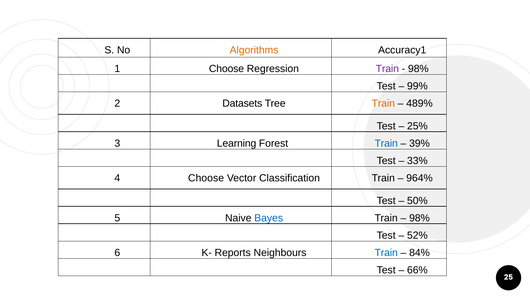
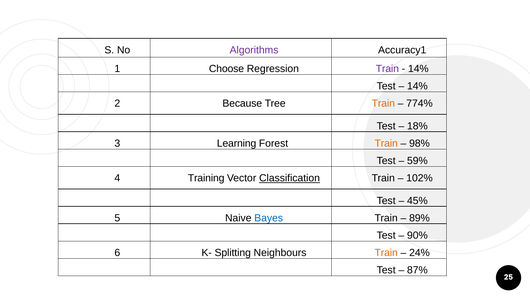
Algorithms colour: orange -> purple
98% at (418, 69): 98% -> 14%
99% at (417, 86): 99% -> 14%
Datasets: Datasets -> Because
489%: 489% -> 774%
25%: 25% -> 18%
Train at (386, 144) colour: blue -> orange
39%: 39% -> 98%
33%: 33% -> 59%
4 Choose: Choose -> Training
Classification underline: none -> present
964%: 964% -> 102%
50%: 50% -> 45%
98% at (419, 218): 98% -> 89%
52%: 52% -> 90%
Reports: Reports -> Splitting
Train at (386, 253) colour: blue -> orange
84%: 84% -> 24%
66%: 66% -> 87%
